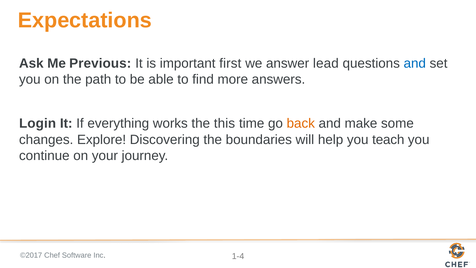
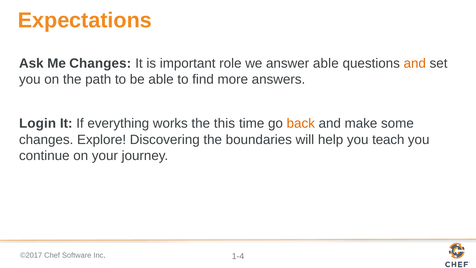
Me Previous: Previous -> Changes
first: first -> role
answer lead: lead -> able
and at (415, 63) colour: blue -> orange
